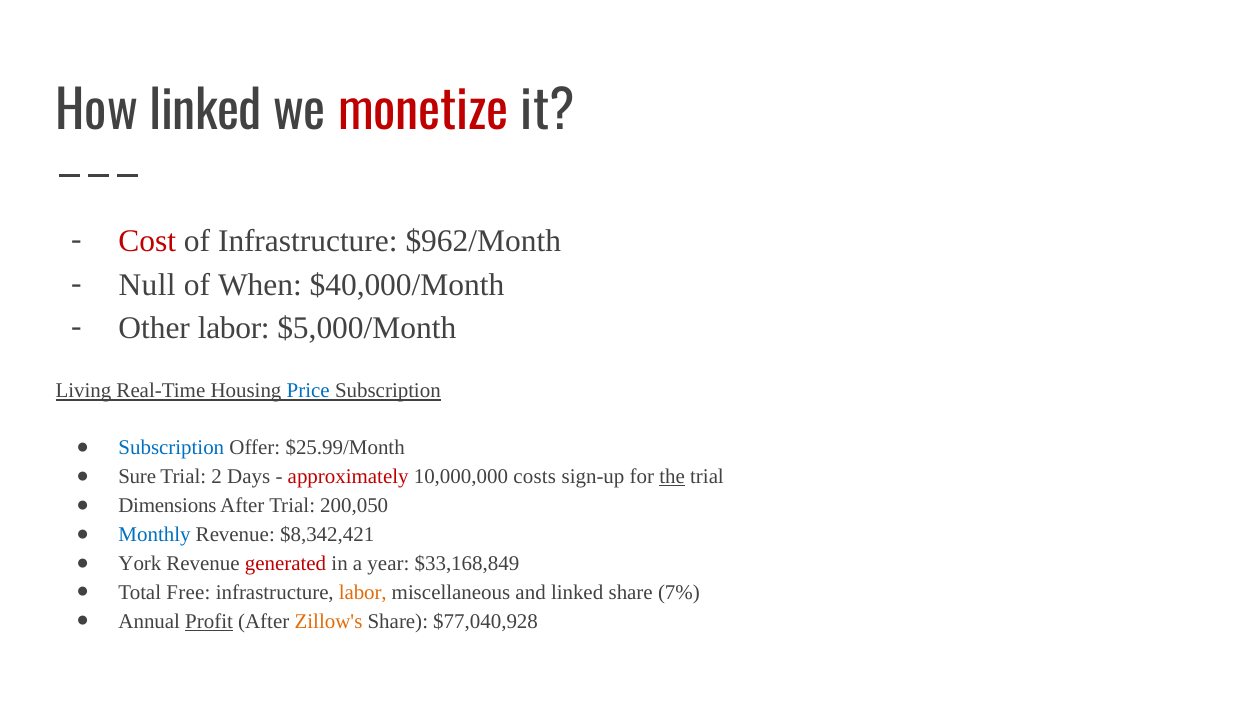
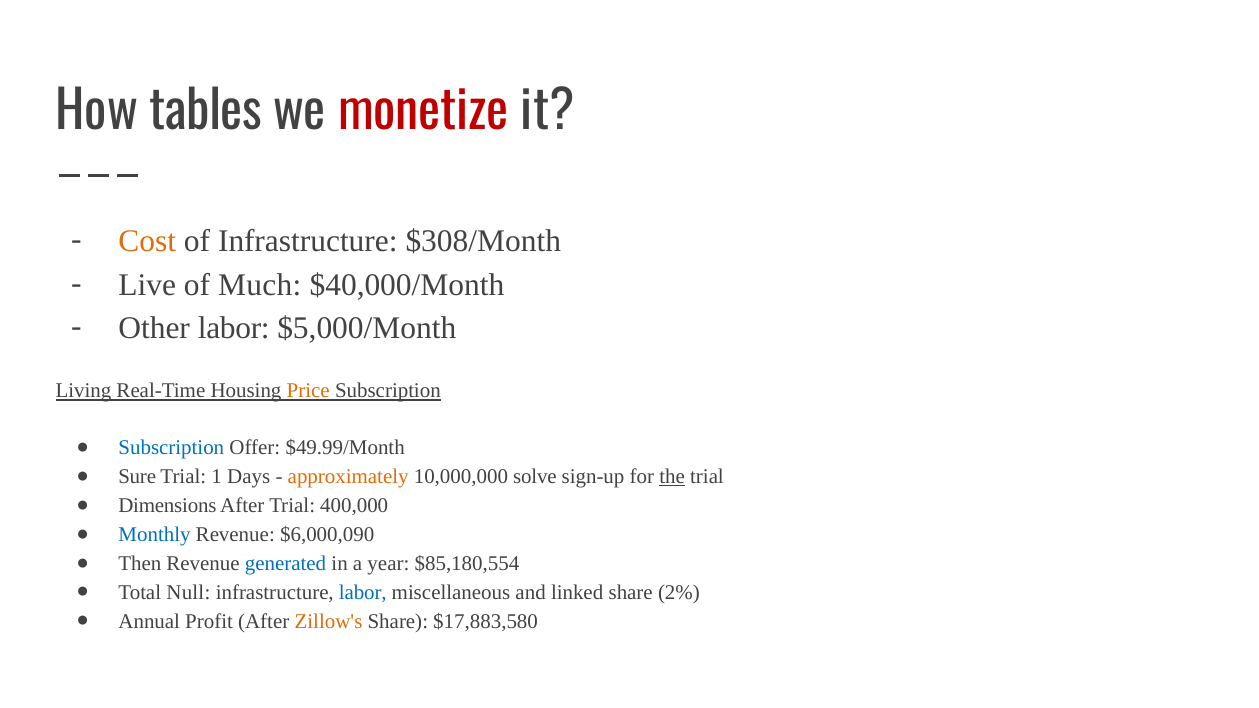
How linked: linked -> tables
Cost colour: red -> orange
$962/Month: $962/Month -> $308/Month
Null: Null -> Live
When: When -> Much
Price colour: blue -> orange
$25.99/Month: $25.99/Month -> $49.99/Month
2: 2 -> 1
approximately colour: red -> orange
costs: costs -> solve
200,050: 200,050 -> 400,000
$8,342,421: $8,342,421 -> $6,000,090
York: York -> Then
generated colour: red -> blue
$33,168,849: $33,168,849 -> $85,180,554
Free: Free -> Null
labor at (363, 592) colour: orange -> blue
7%: 7% -> 2%
Profit underline: present -> none
$77,040,928: $77,040,928 -> $17,883,580
